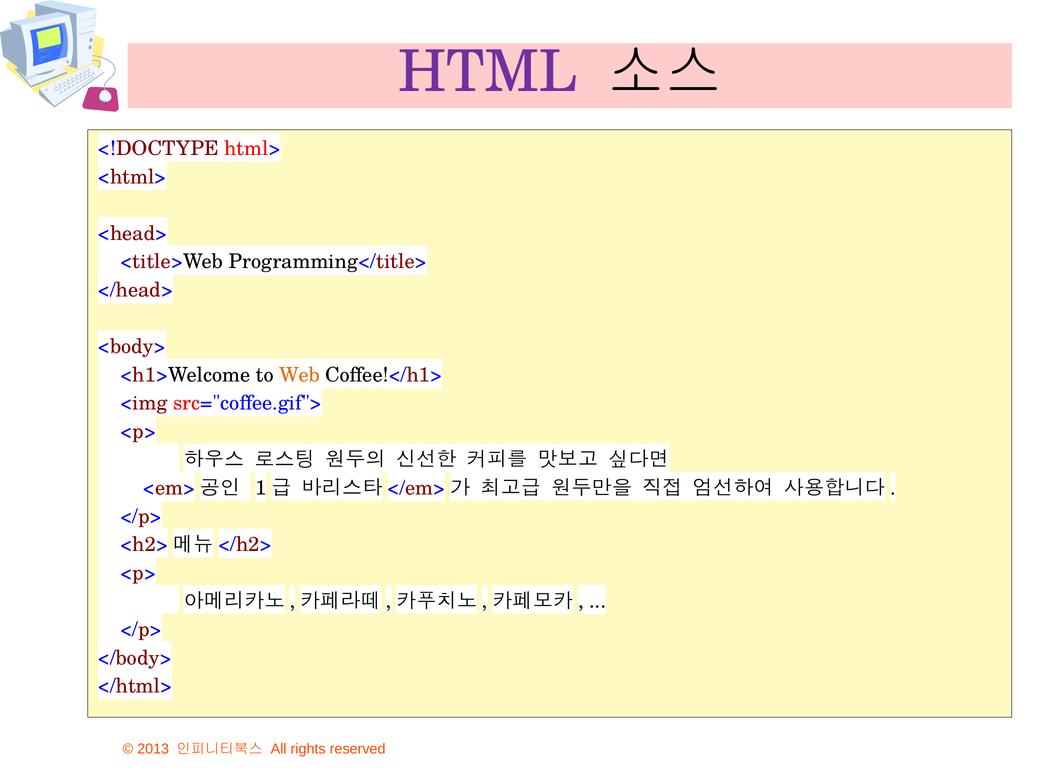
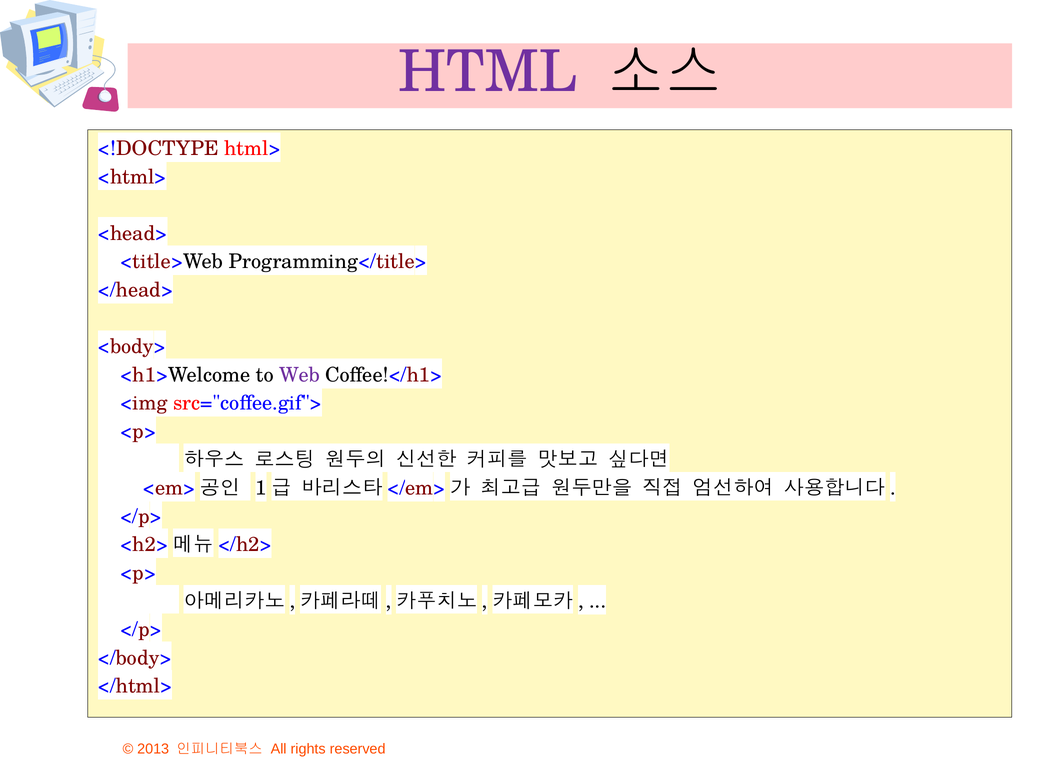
Web colour: orange -> purple
